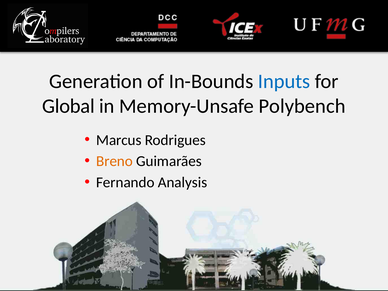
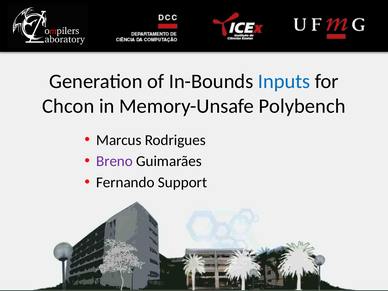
Global: Global -> Chcon
Breno colour: orange -> purple
Analysis: Analysis -> Support
